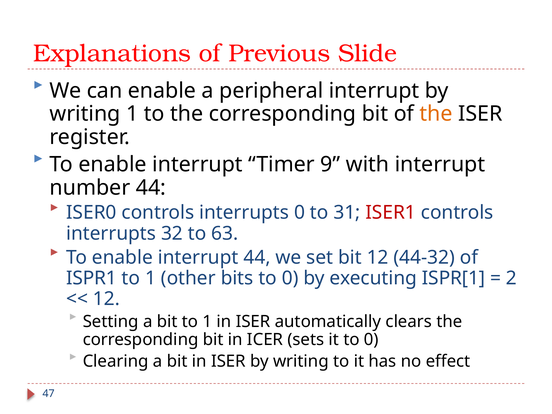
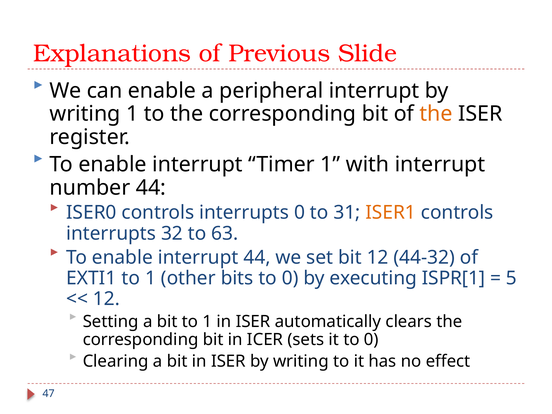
Timer 9: 9 -> 1
ISER1 colour: red -> orange
ISPR1: ISPR1 -> EXTI1
2: 2 -> 5
